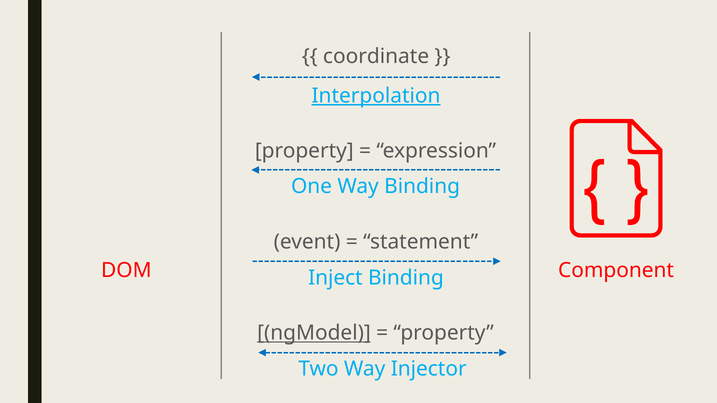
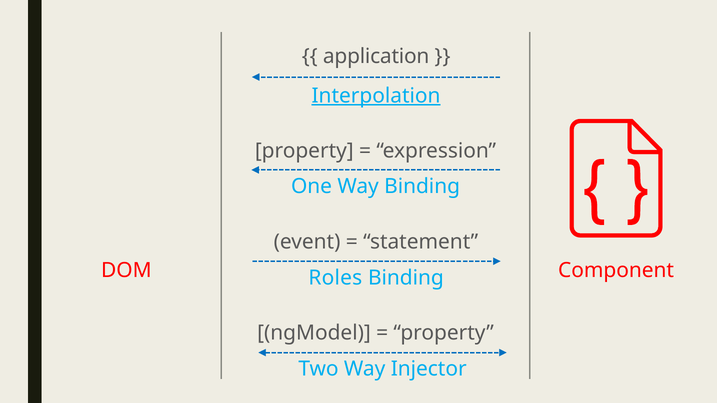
coordinate: coordinate -> application
Inject: Inject -> Roles
ngModel underline: present -> none
